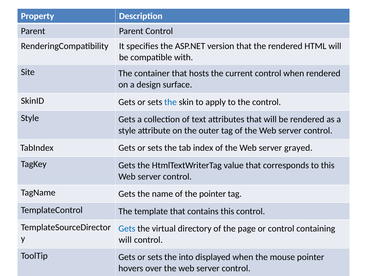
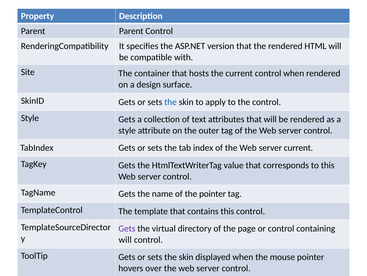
server grayed: grayed -> current
Gets at (127, 228) colour: blue -> purple
into at (186, 256): into -> skin
